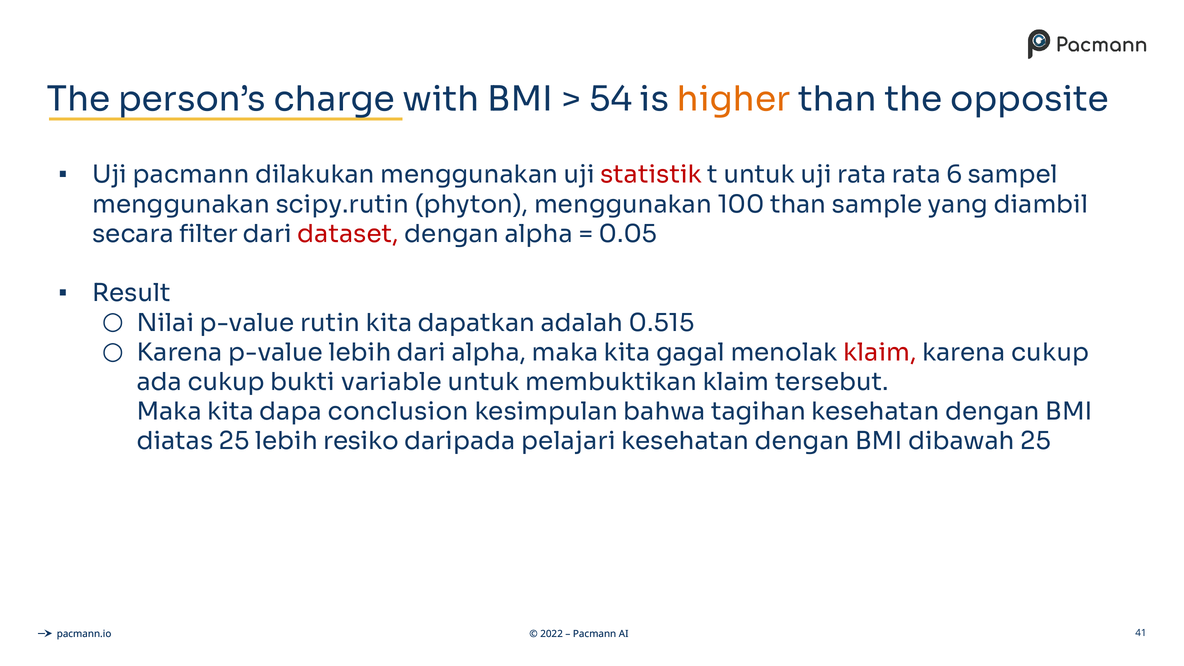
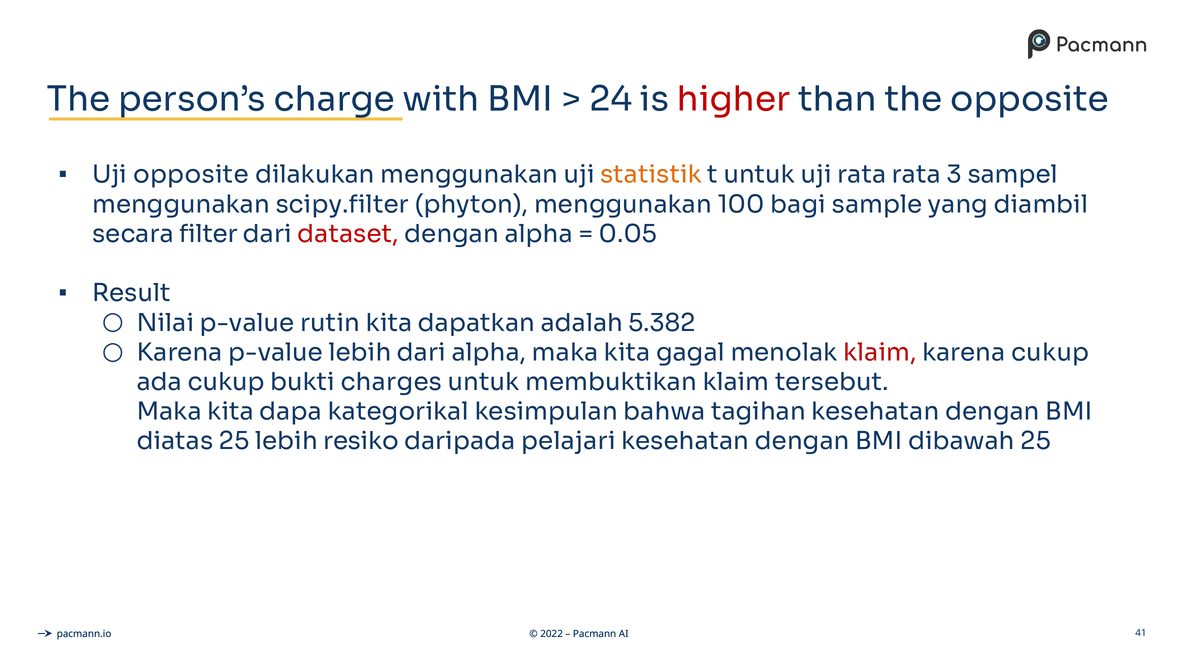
54: 54 -> 24
higher colour: orange -> red
Uji pacmann: pacmann -> opposite
statistik colour: red -> orange
6: 6 -> 3
scipy.rutin: scipy.rutin -> scipy.filter
100 than: than -> bagi
0.515: 0.515 -> 5.382
variable: variable -> charges
conclusion: conclusion -> kategorikal
